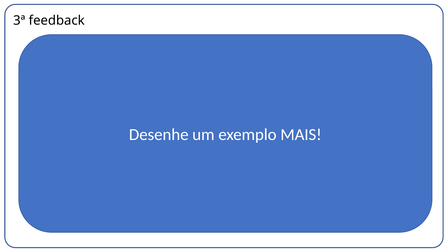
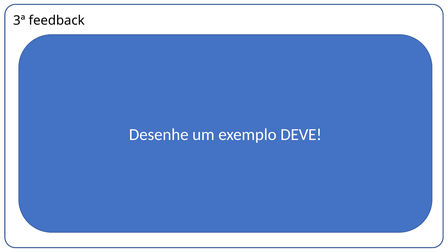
MAIS: MAIS -> DEVE
